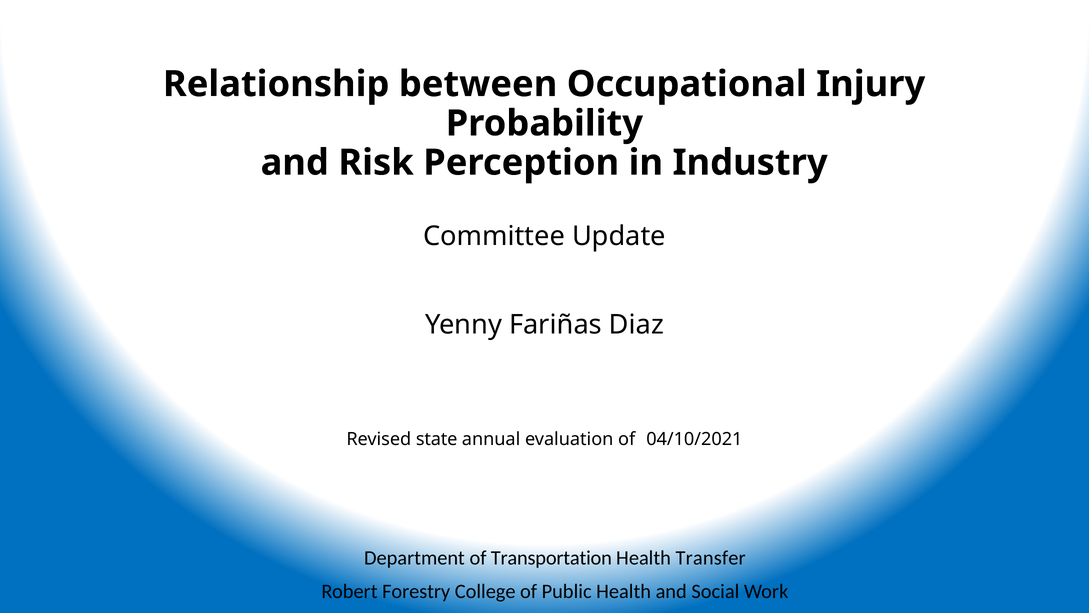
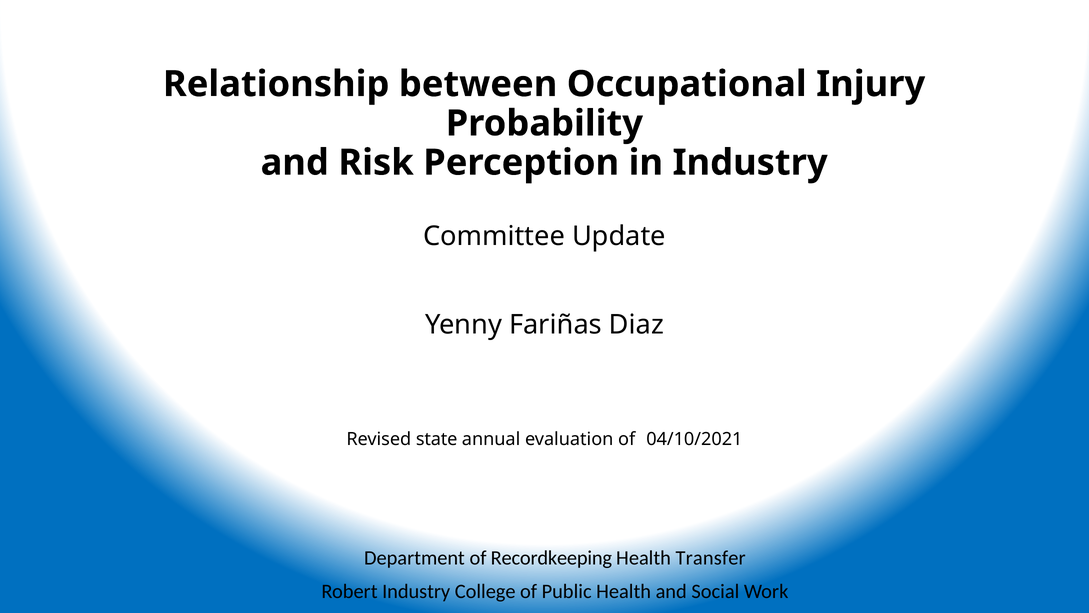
Transportation: Transportation -> Recordkeeping
Robert Forestry: Forestry -> Industry
